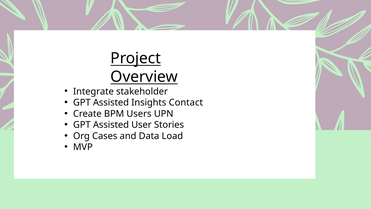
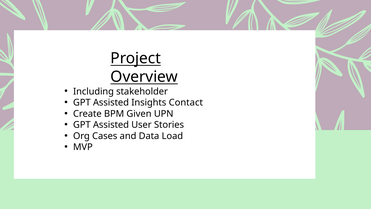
Integrate: Integrate -> Including
Users: Users -> Given
